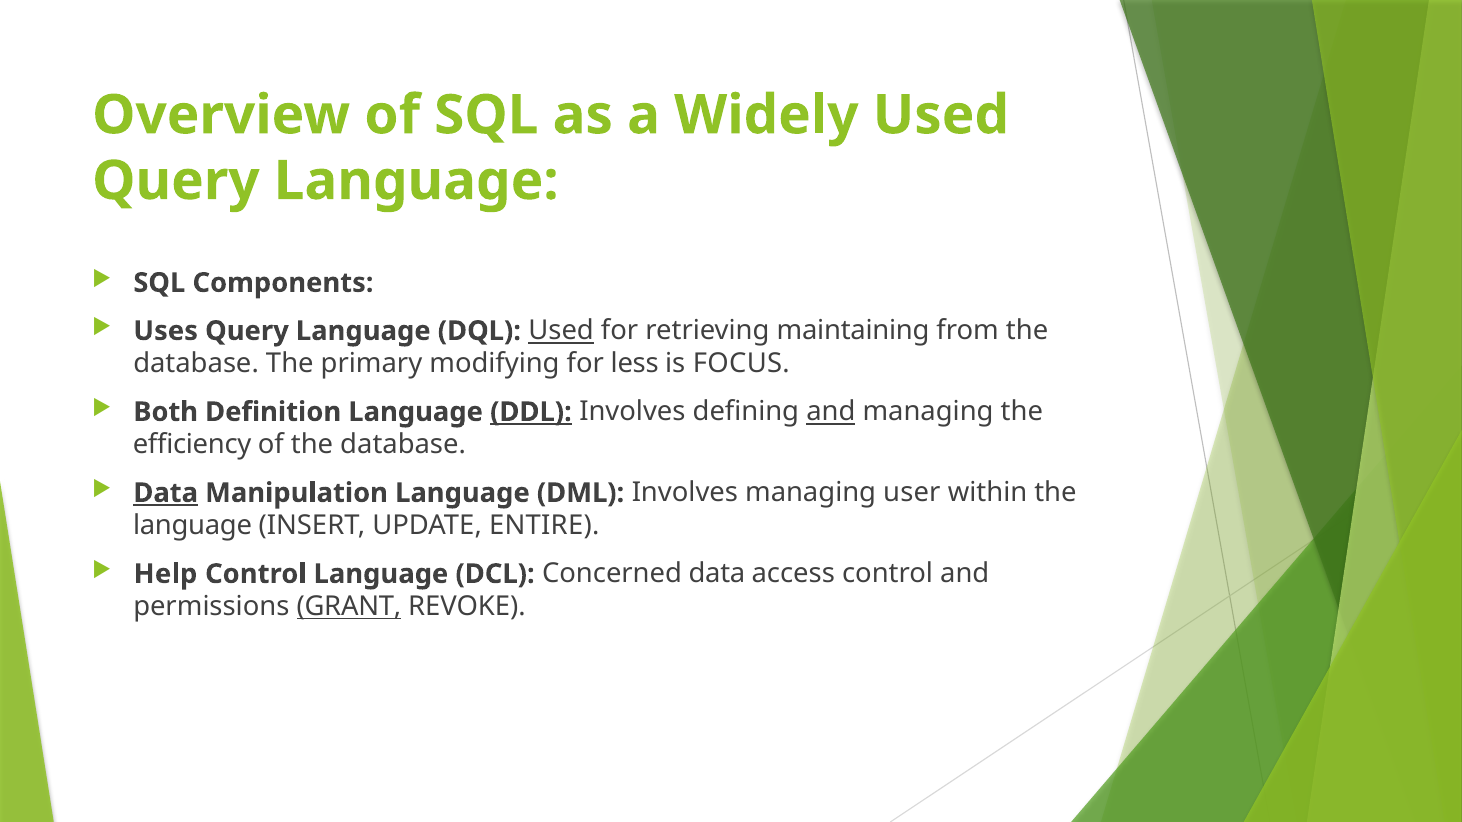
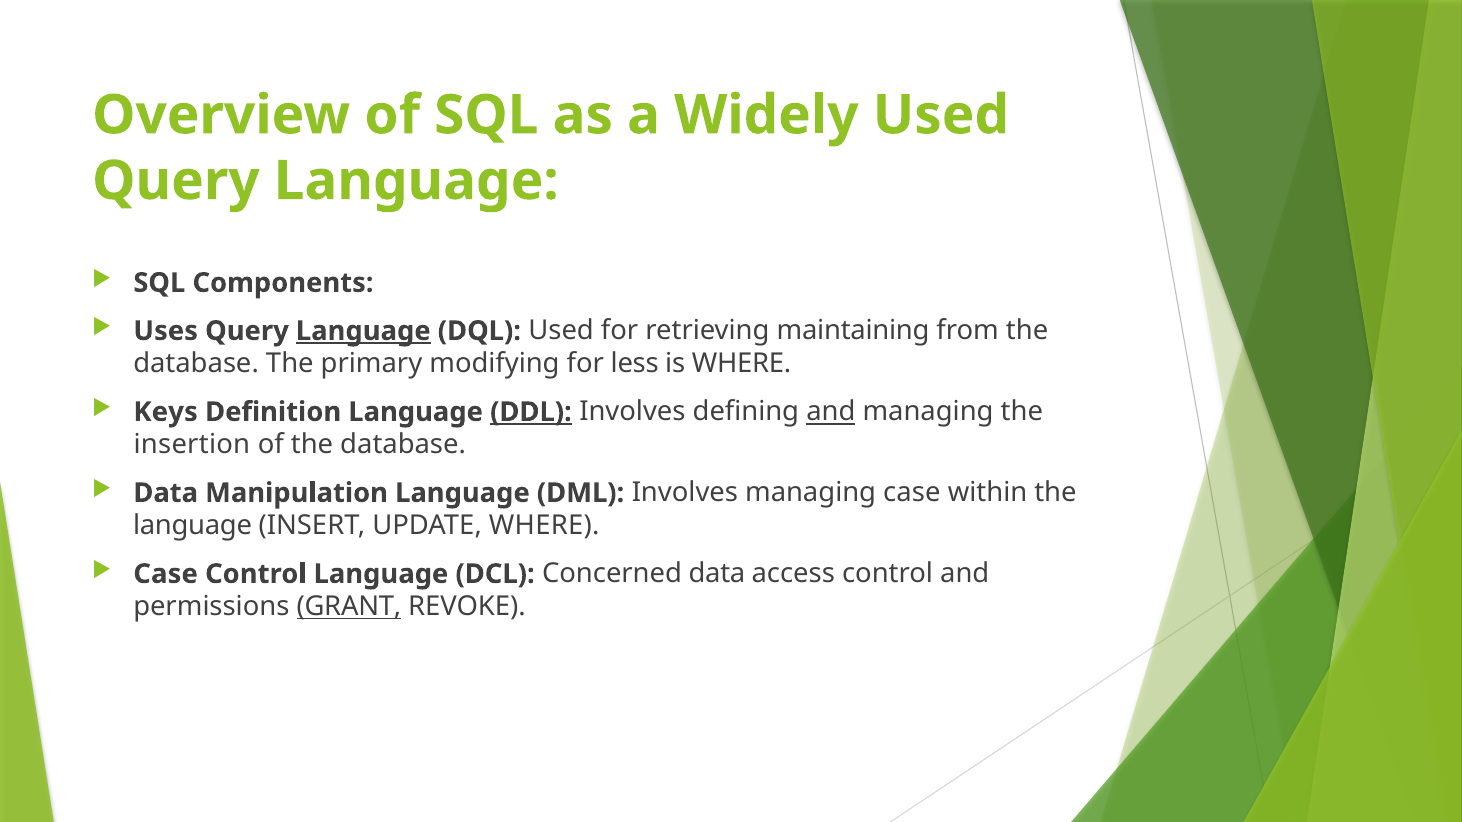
Language at (363, 331) underline: none -> present
Used at (561, 331) underline: present -> none
is FOCUS: FOCUS -> WHERE
Both: Both -> Keys
efficiency: efficiency -> insertion
Data at (166, 493) underline: present -> none
managing user: user -> case
UPDATE ENTIRE: ENTIRE -> WHERE
Help at (165, 574): Help -> Case
